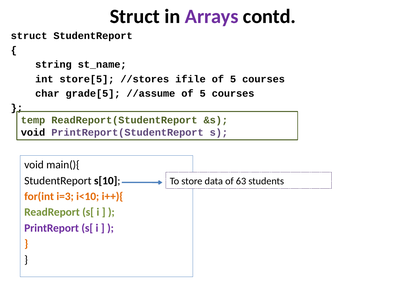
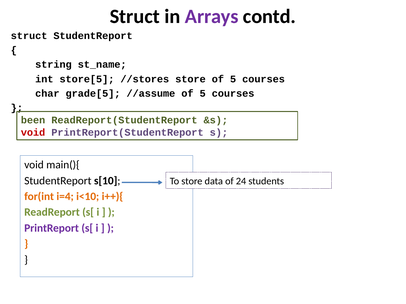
//stores ifile: ifile -> store
temp: temp -> been
void at (33, 133) colour: black -> red
63: 63 -> 24
i=3: i=3 -> i=4
